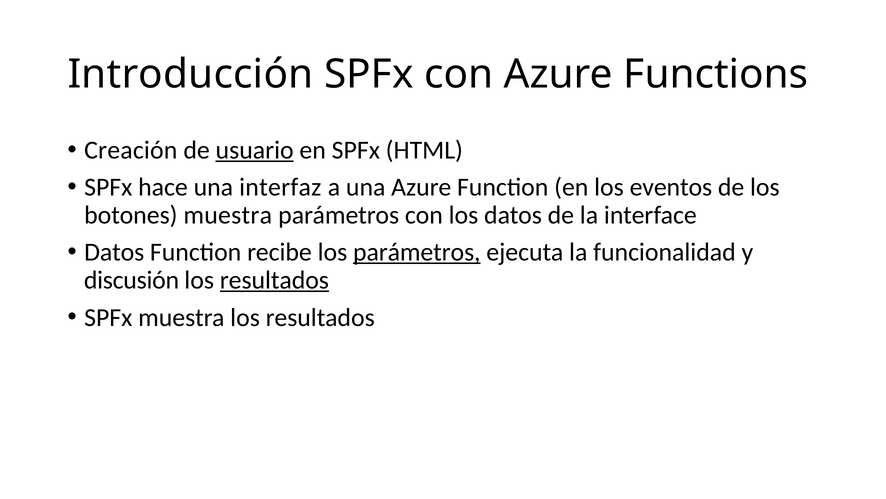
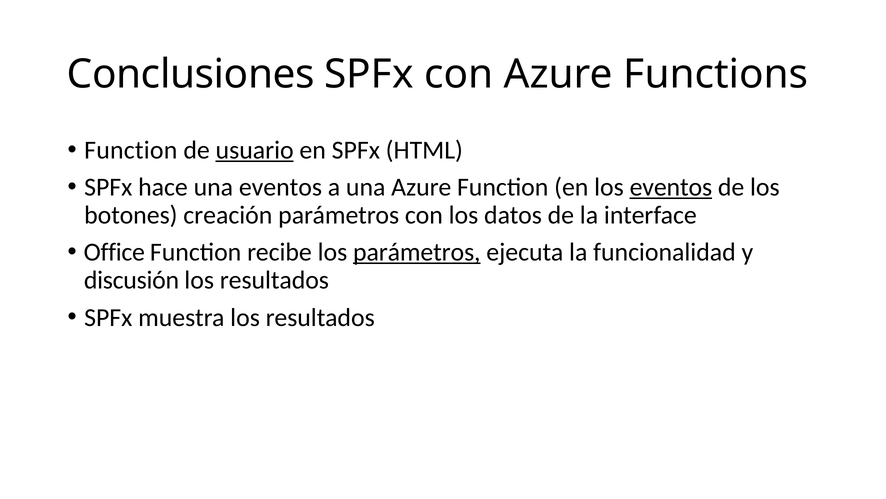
Introducción: Introducción -> Conclusiones
Creación at (131, 150): Creación -> Function
una interfaz: interfaz -> eventos
eventos at (671, 187) underline: none -> present
botones muestra: muestra -> creación
Datos at (114, 252): Datos -> Office
resultados at (274, 280) underline: present -> none
